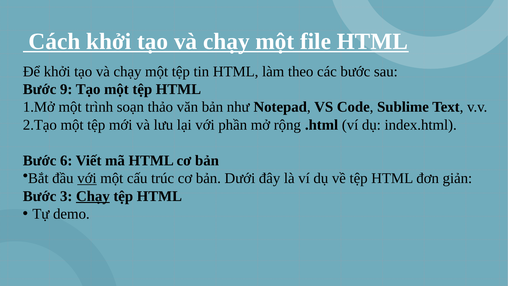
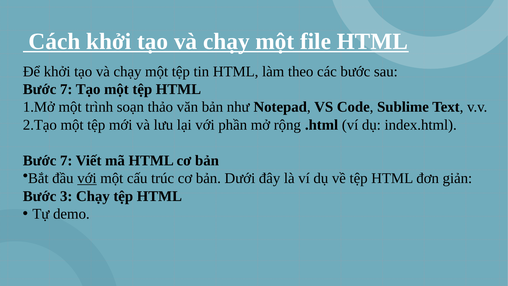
9 at (66, 89): 9 -> 7
6 at (66, 160): 6 -> 7
Chạy at (93, 196) underline: present -> none
